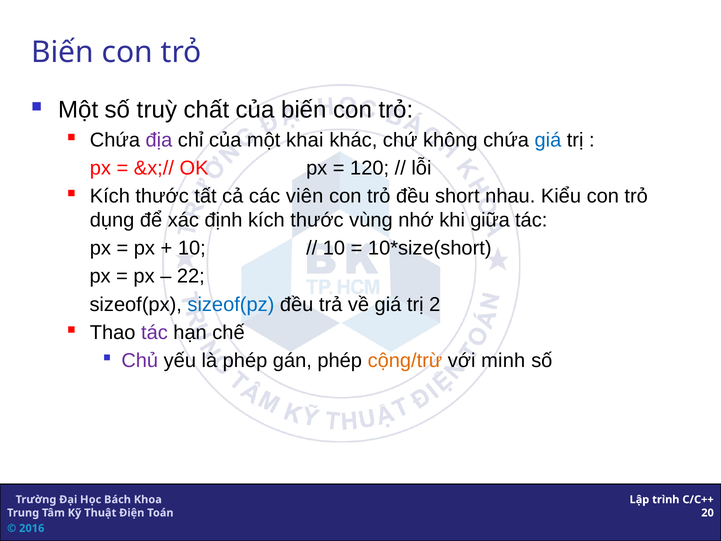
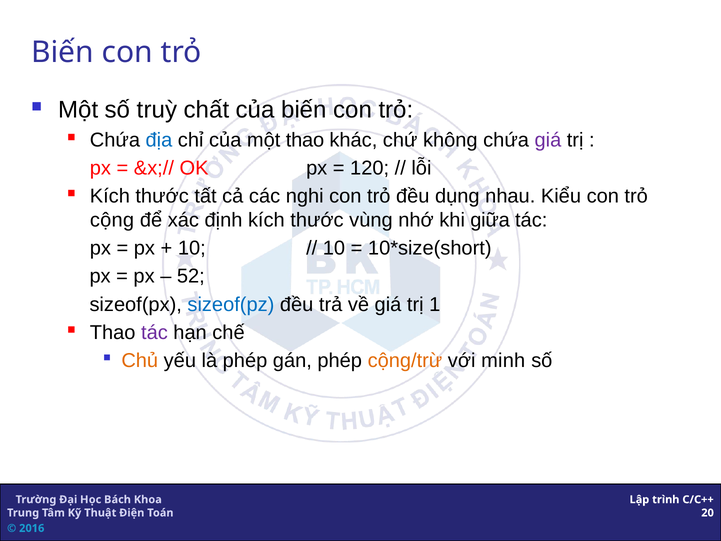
địa colour: purple -> blue
một khai: khai -> thao
giá at (548, 140) colour: blue -> purple
viên: viên -> nghi
short: short -> dụng
dụng: dụng -> cộng
22: 22 -> 52
2: 2 -> 1
Chủ colour: purple -> orange
